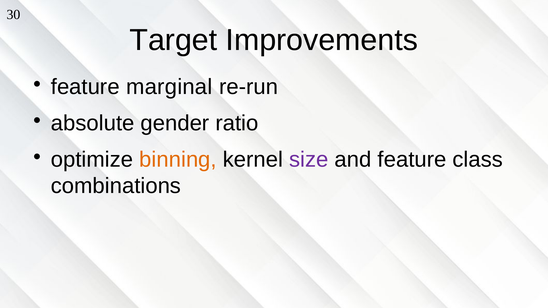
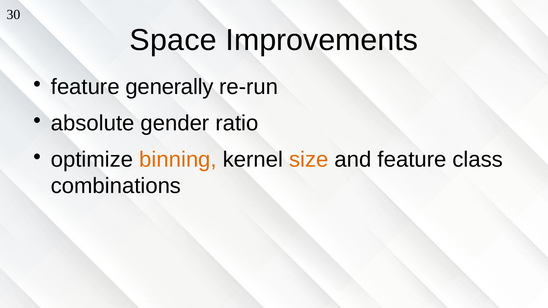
Target: Target -> Space
marginal: marginal -> generally
size colour: purple -> orange
